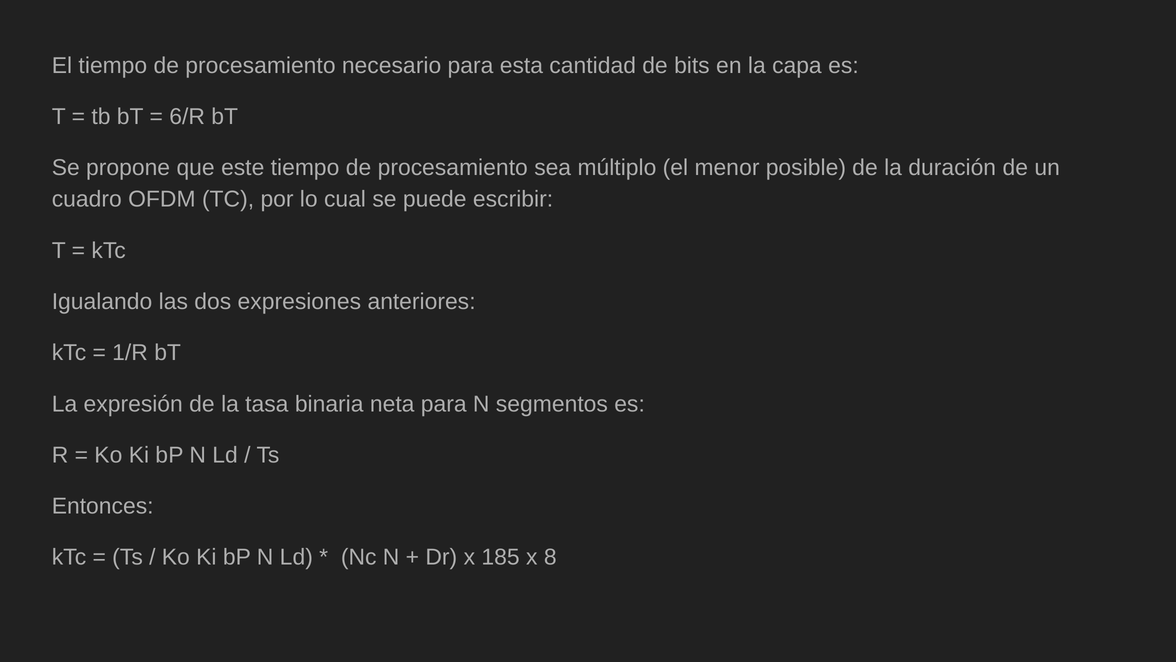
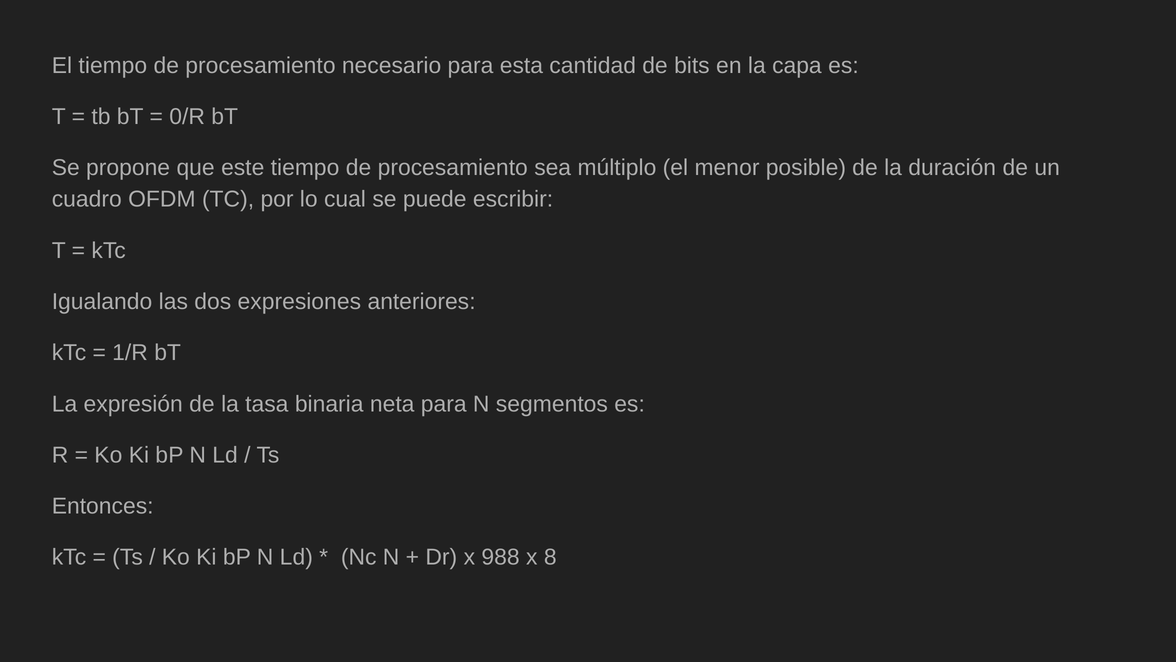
6/R: 6/R -> 0/R
185: 185 -> 988
